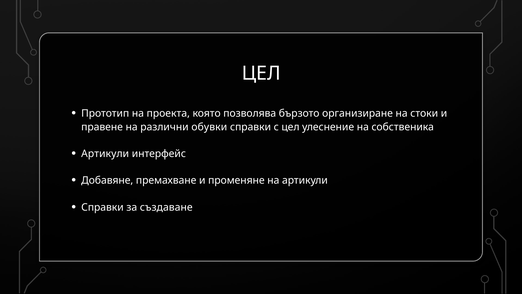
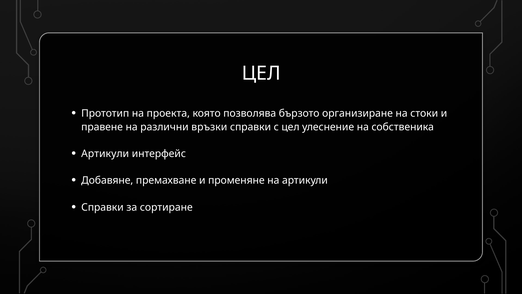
обувки: обувки -> връзки
създаване: създаване -> сортиране
